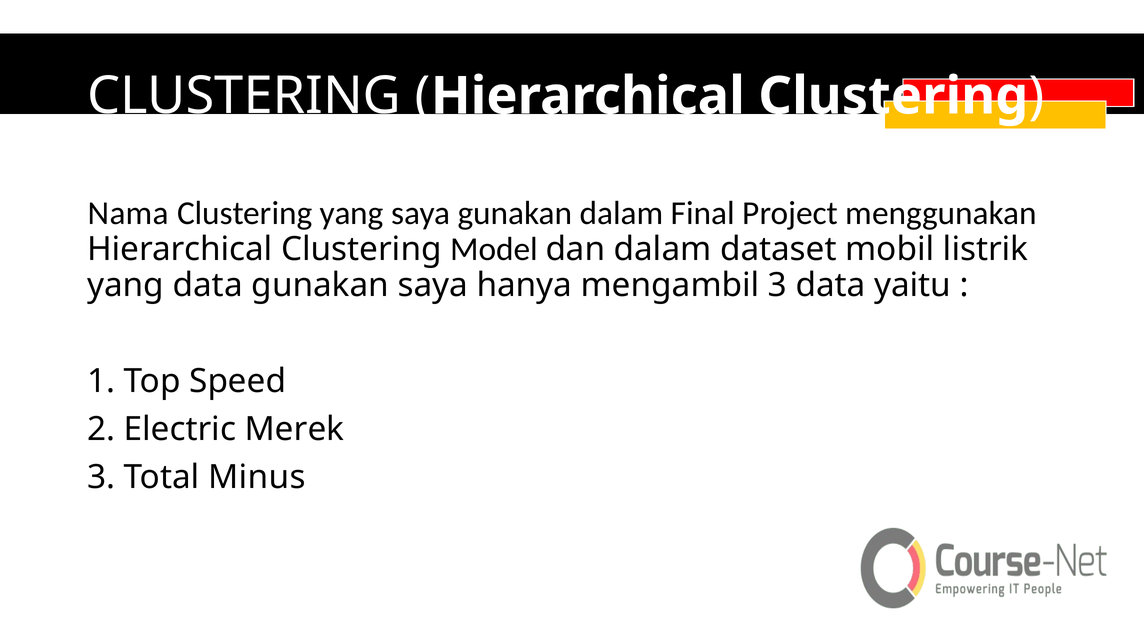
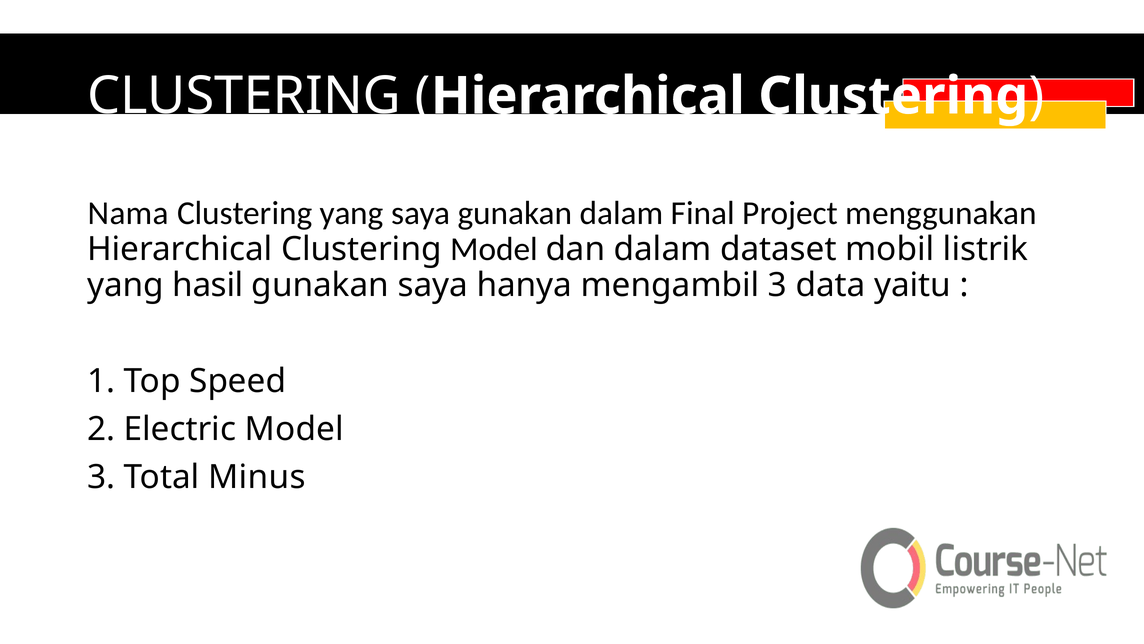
yang data: data -> hasil
Electric Merek: Merek -> Model
